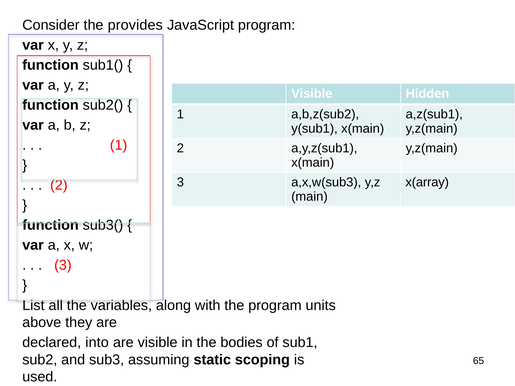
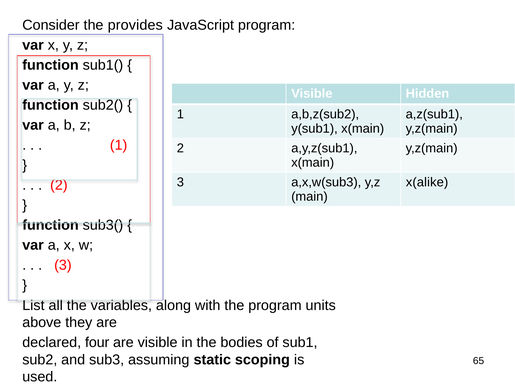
x(array: x(array -> x(alike
into: into -> four
